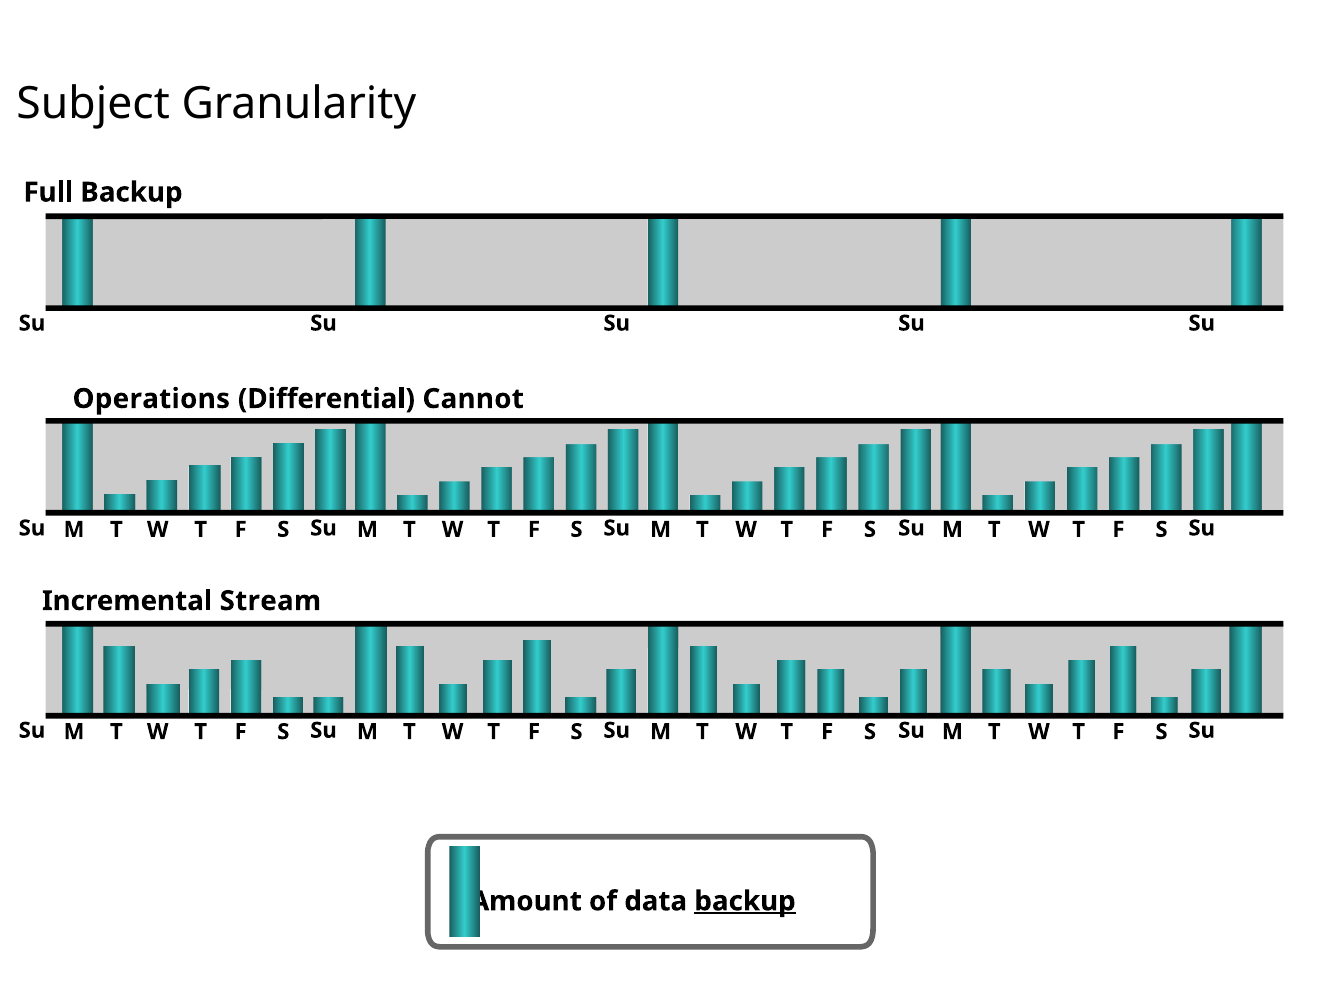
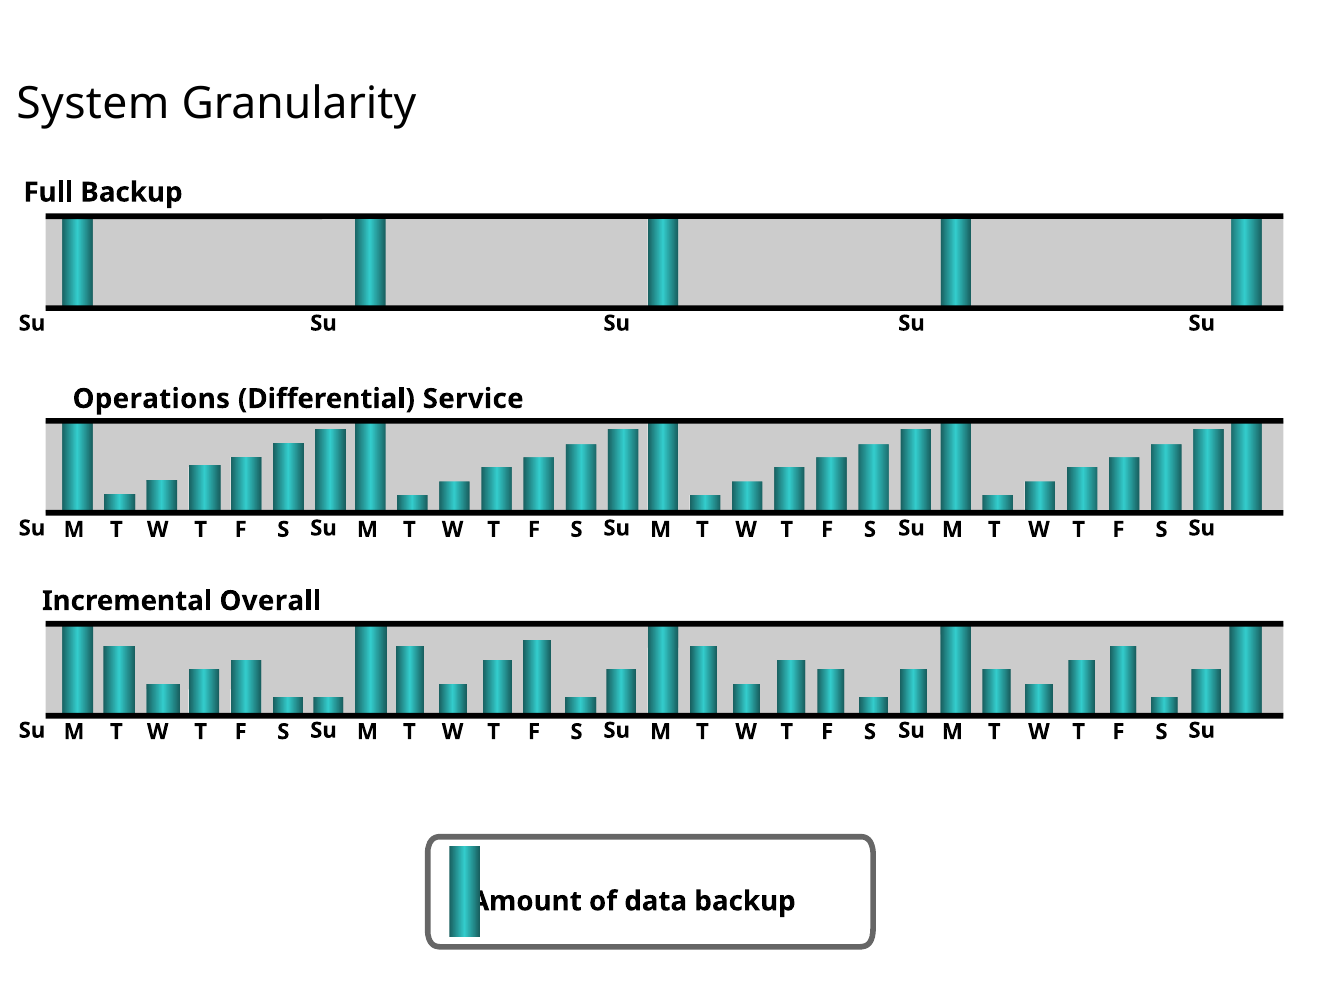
Subject: Subject -> System
Cannot: Cannot -> Service
Stream: Stream -> Overall
backup at (745, 901) underline: present -> none
